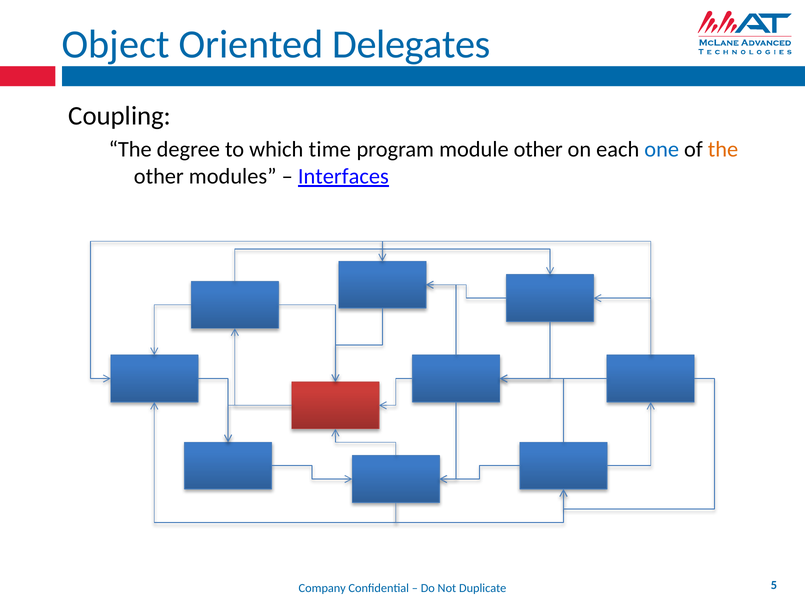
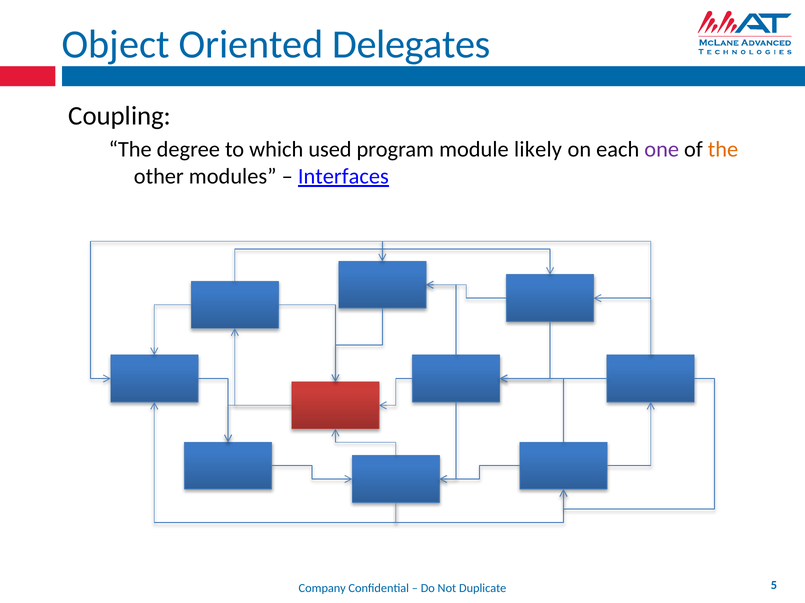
time: time -> used
module other: other -> likely
one colour: blue -> purple
